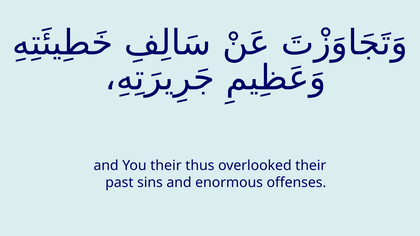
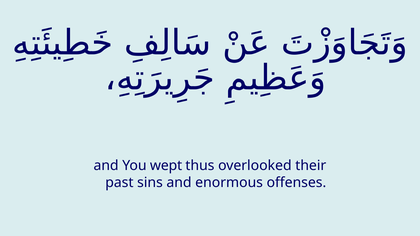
You their: their -> wept
